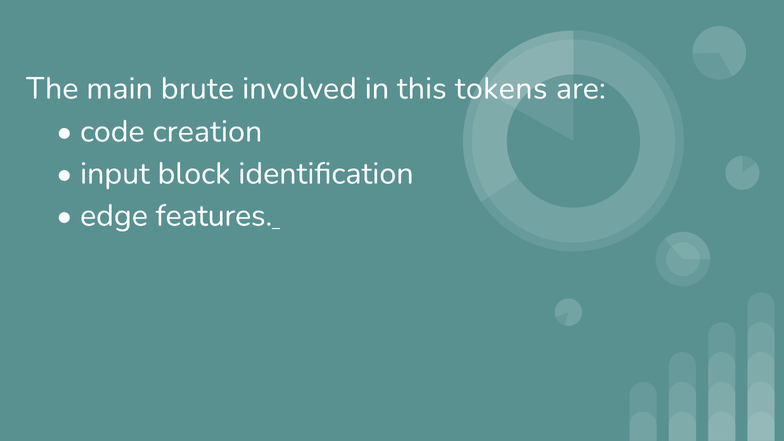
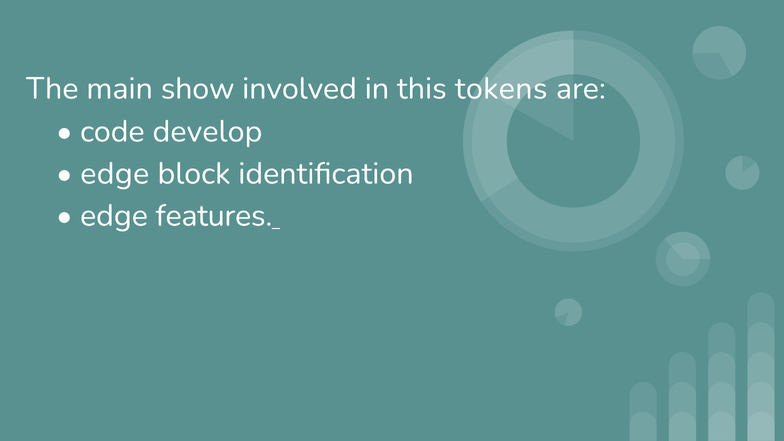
brute: brute -> show
creation: creation -> develop
input at (115, 174): input -> edge
